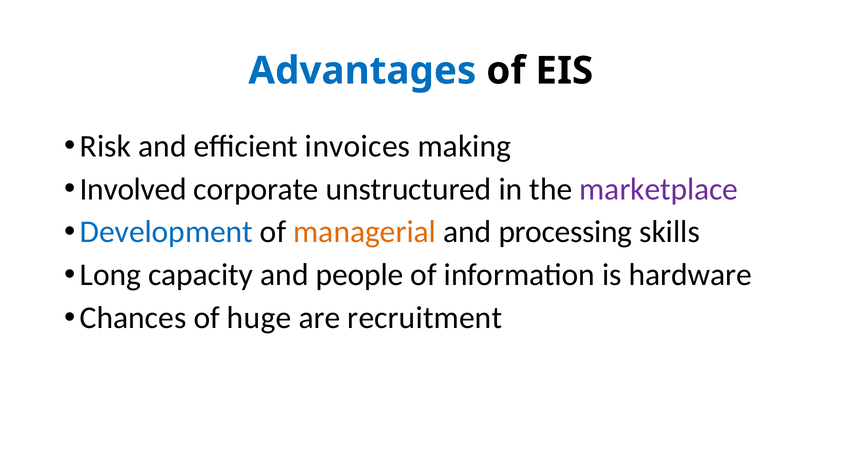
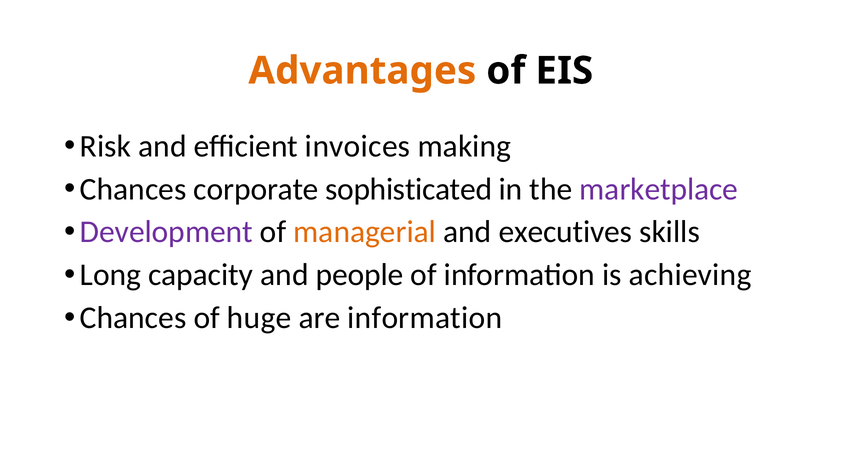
Advantages colour: blue -> orange
Involved at (133, 189): Involved -> Chances
unstructured: unstructured -> sophisticated
Development colour: blue -> purple
processing: processing -> executives
hardware: hardware -> achieving
are recruitment: recruitment -> information
